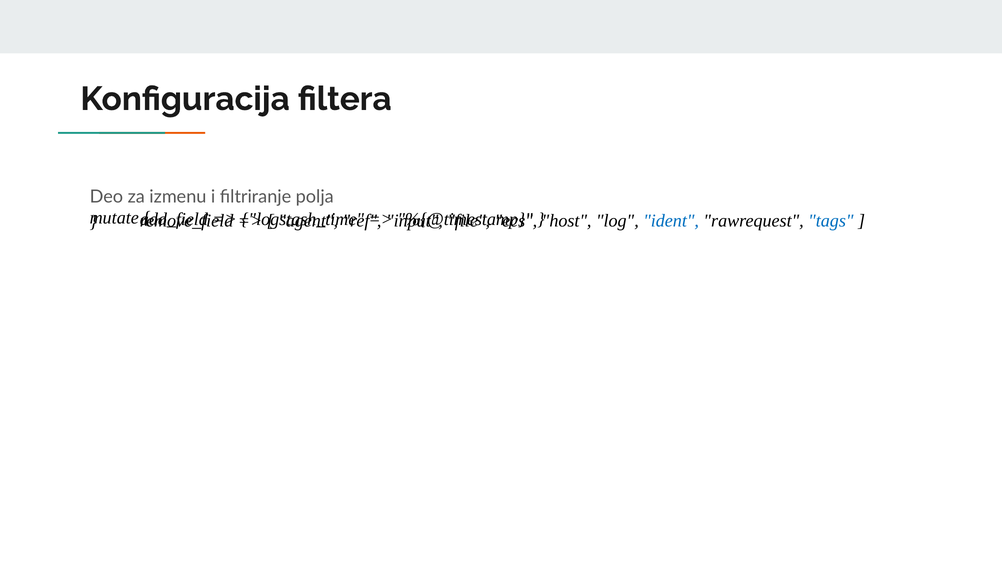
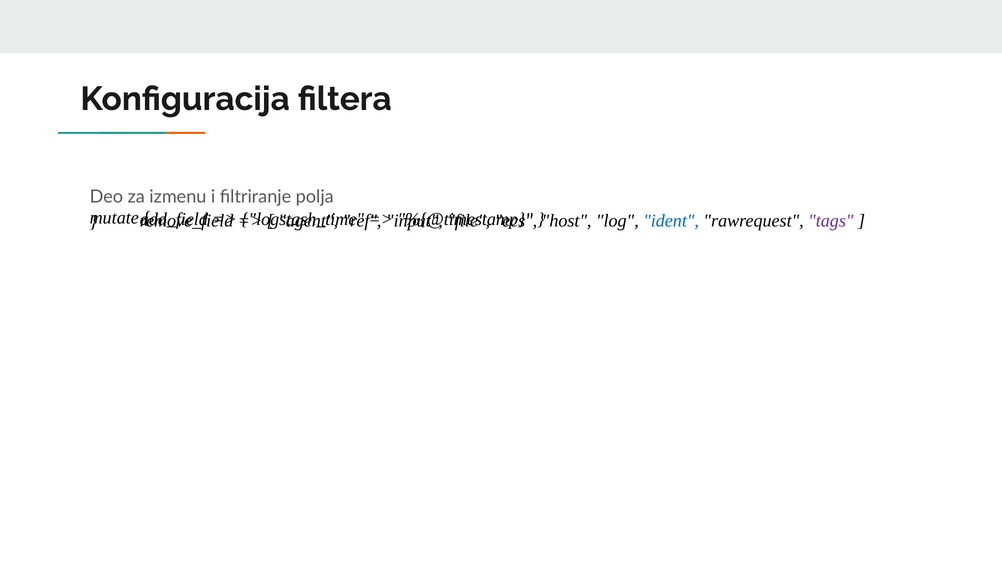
tags colour: blue -> purple
